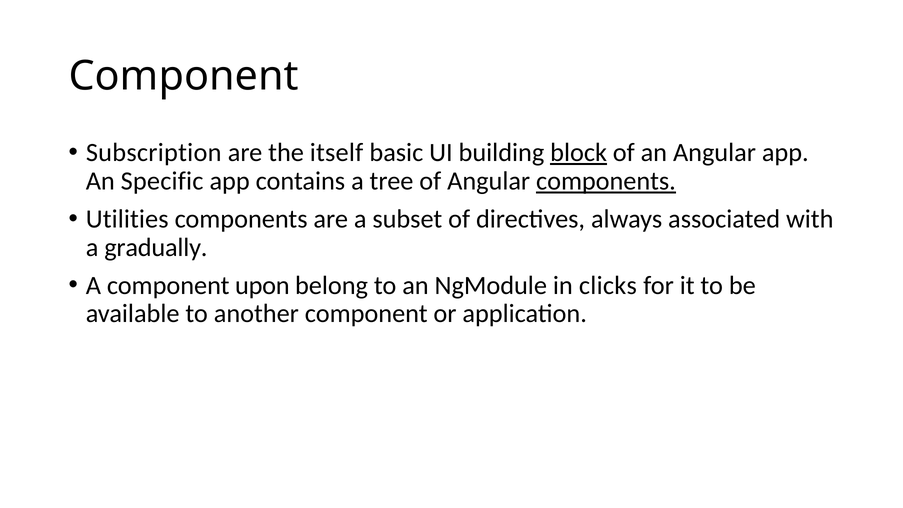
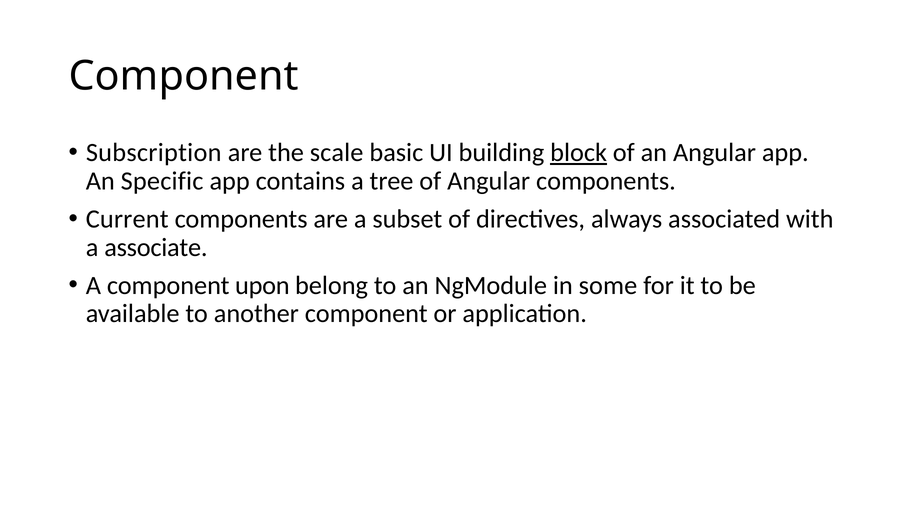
itself: itself -> scale
components at (606, 181) underline: present -> none
Utilities: Utilities -> Current
gradually: gradually -> associate
clicks: clicks -> some
